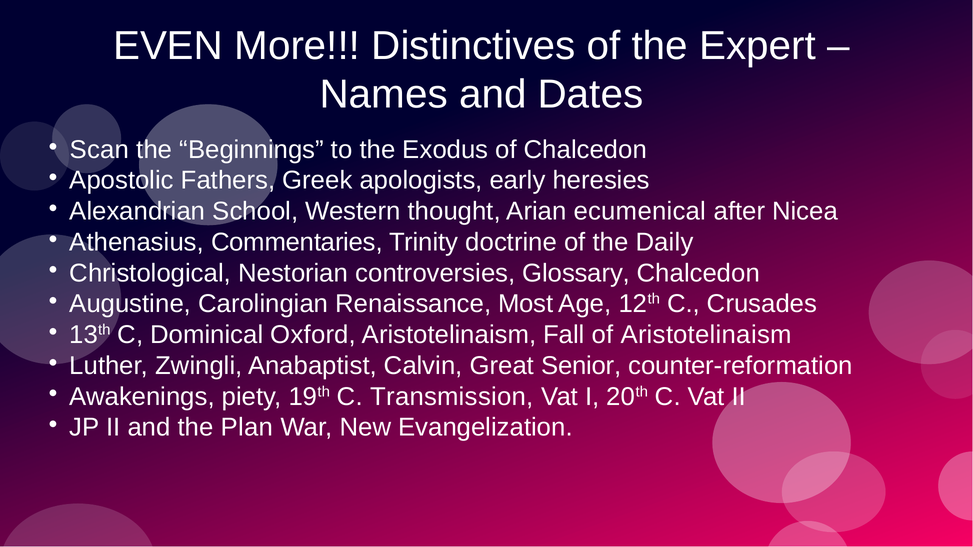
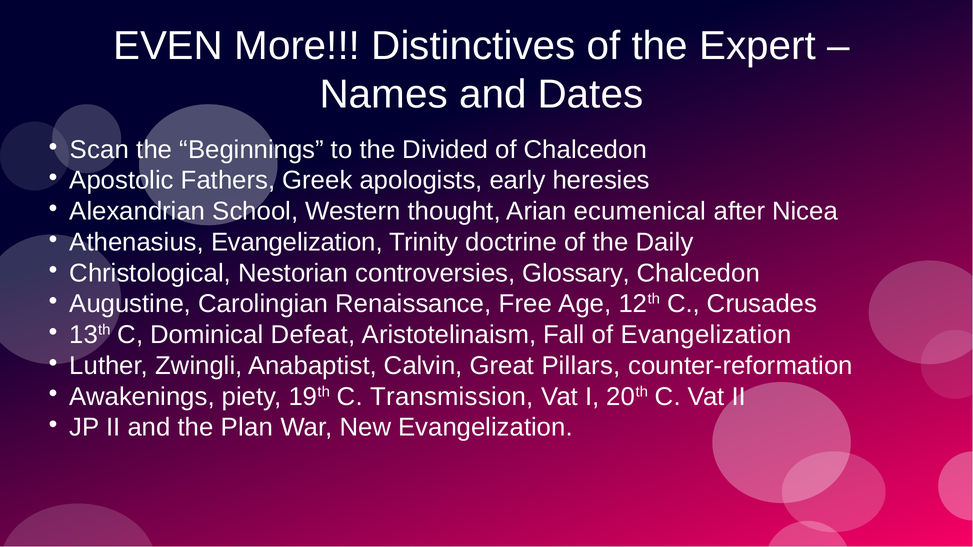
Exodus: Exodus -> Divided
Athenasius Commentaries: Commentaries -> Evangelization
Most: Most -> Free
Oxford: Oxford -> Defeat
of Aristotelinaism: Aristotelinaism -> Evangelization
Senior: Senior -> Pillars
